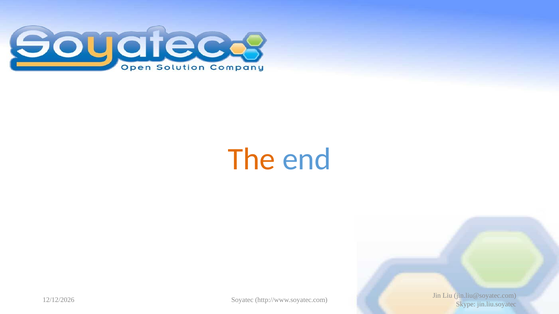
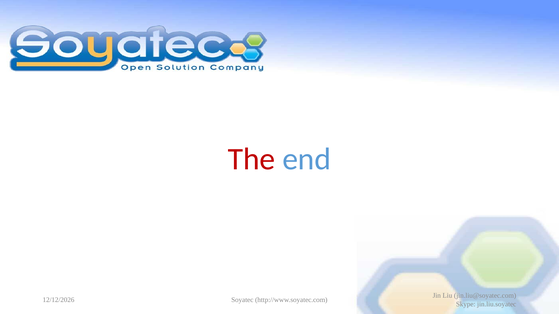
The colour: orange -> red
